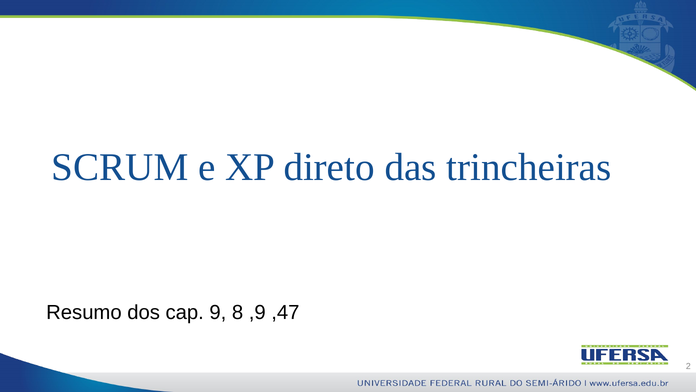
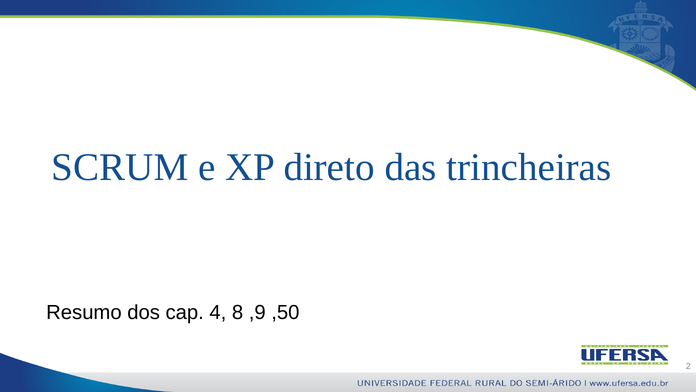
9: 9 -> 4
,47: ,47 -> ,50
